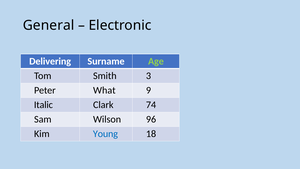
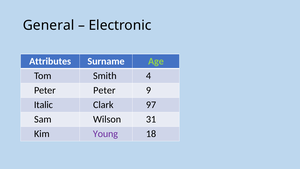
Delivering: Delivering -> Attributes
3: 3 -> 4
Peter What: What -> Peter
74: 74 -> 97
96: 96 -> 31
Young colour: blue -> purple
